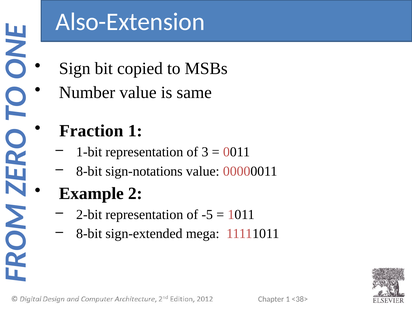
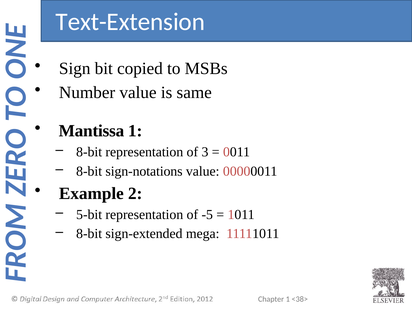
Also-Extension: Also-Extension -> Text-Extension
Fraction: Fraction -> Mantissa
1-bit at (89, 152): 1-bit -> 8-bit
2-bit: 2-bit -> 5-bit
